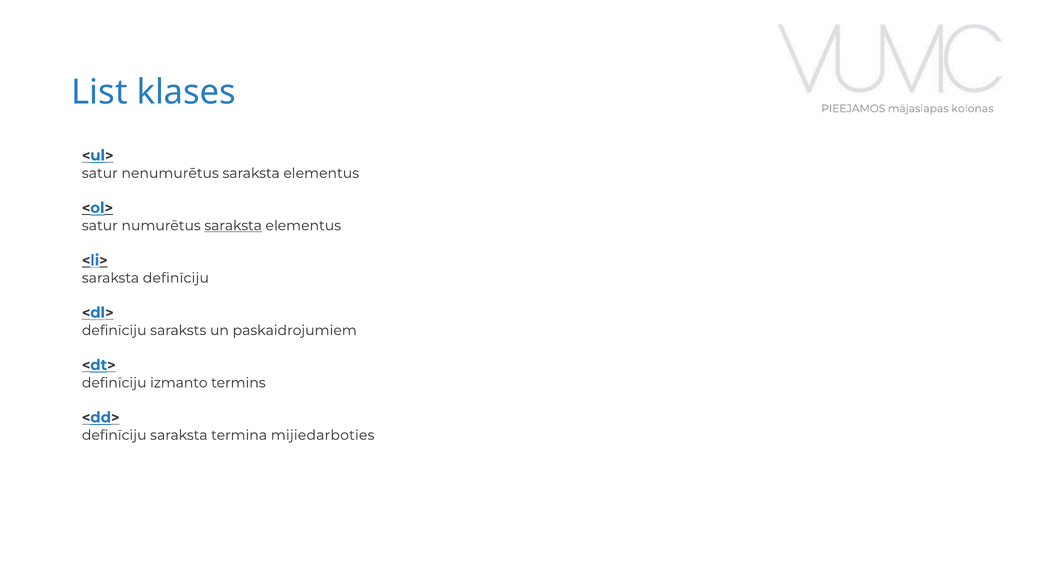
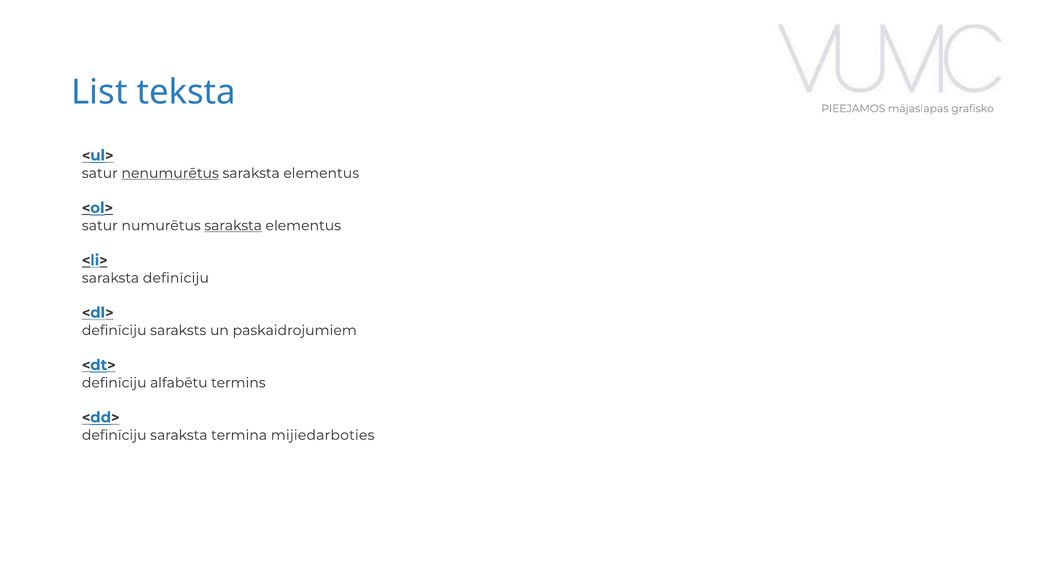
klases: klases -> teksta
kolonas: kolonas -> grafisko
nenumurētus underline: none -> present
izmanto: izmanto -> alfabētu
